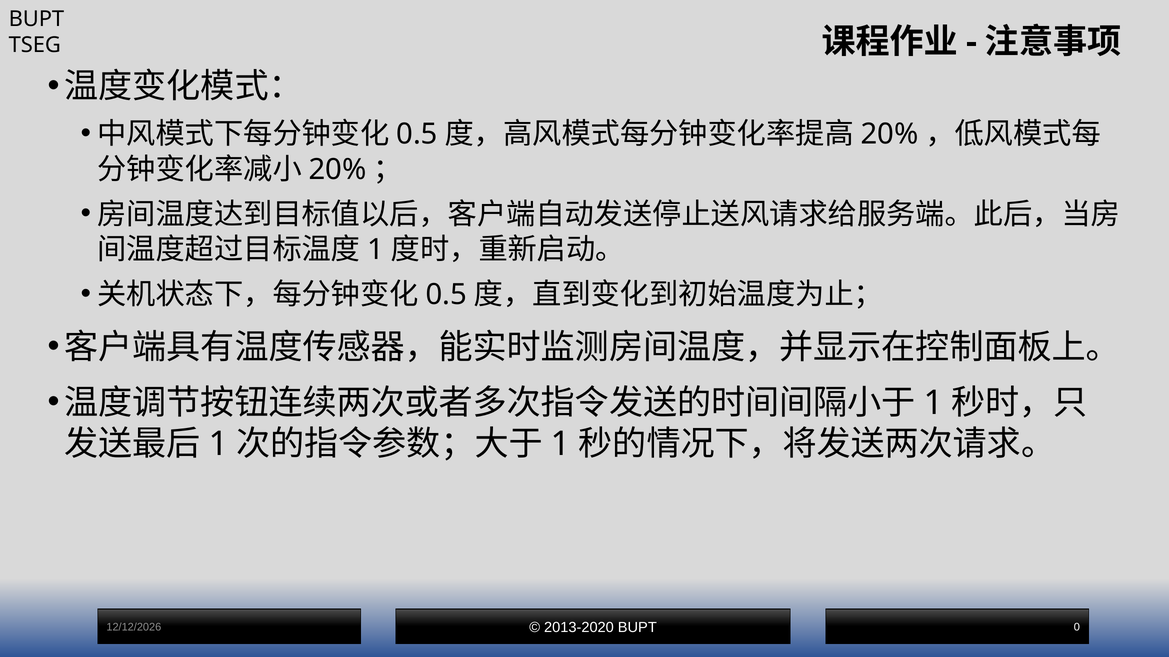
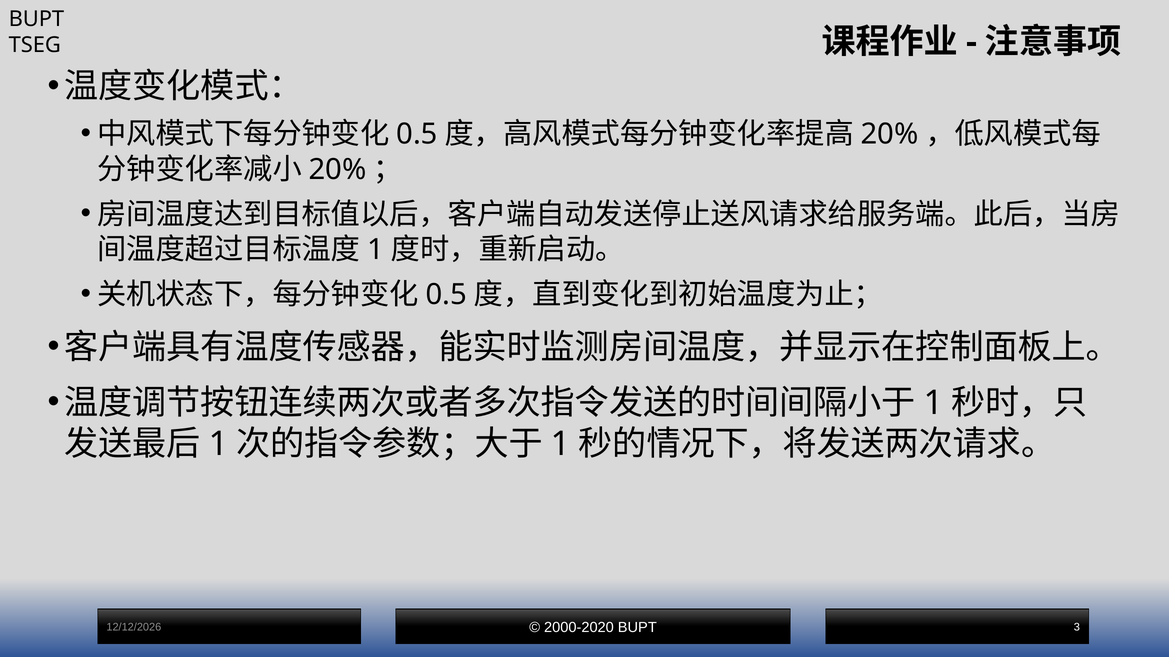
2013-2020: 2013-2020 -> 2000-2020
0: 0 -> 3
